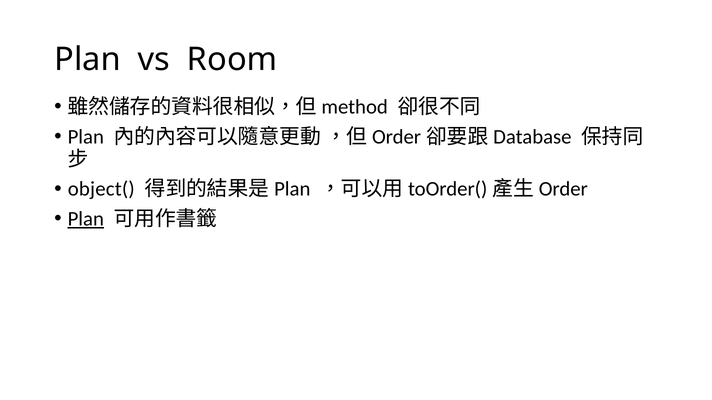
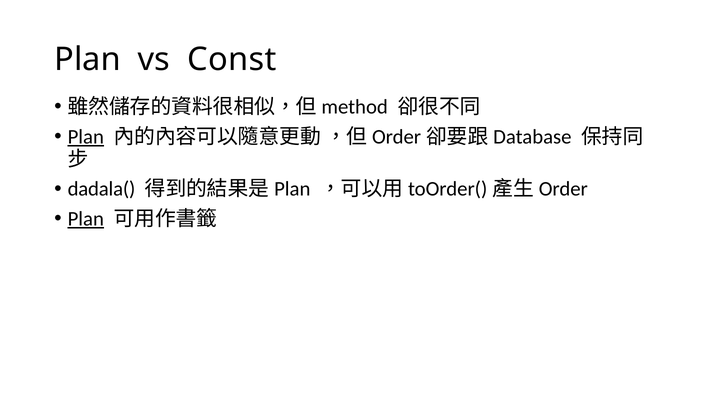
Room: Room -> Const
Plan at (86, 137) underline: none -> present
object(: object( -> dadala(
